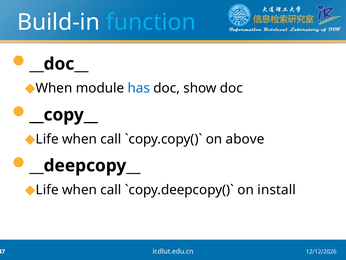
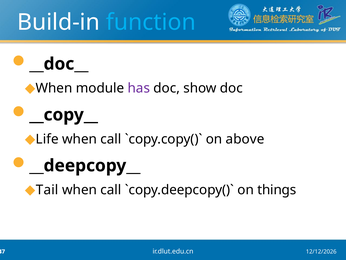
has colour: blue -> purple
Life at (47, 190): Life -> Tail
install: install -> things
